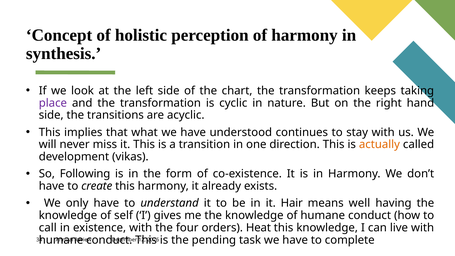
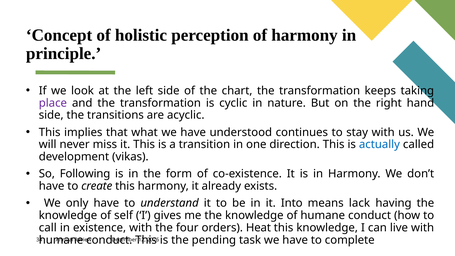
synthesis: synthesis -> principle
actually colour: orange -> blue
Hair: Hair -> Into
well: well -> lack
